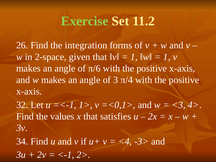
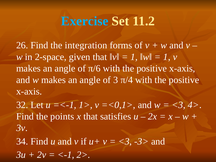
Exercise colour: light green -> light blue
values: values -> points
<4 at (125, 141): <4 -> <3
